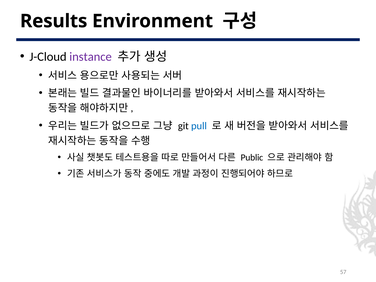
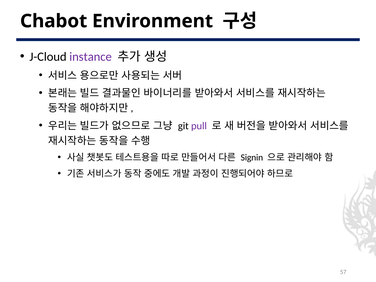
Results: Results -> Chabot
pull colour: blue -> purple
Public: Public -> Signin
